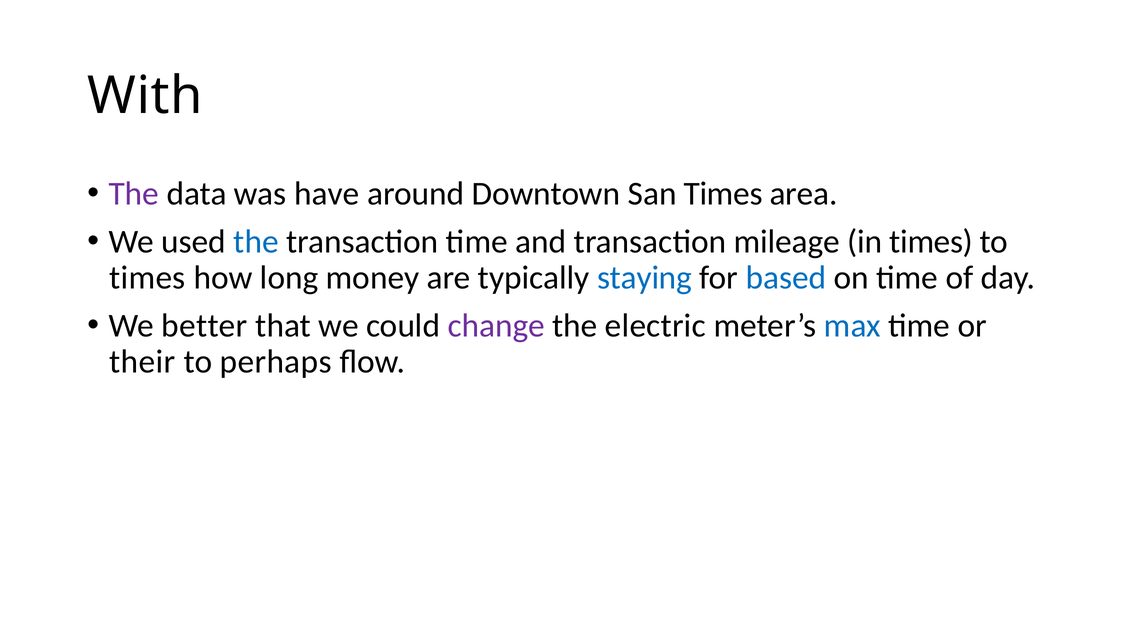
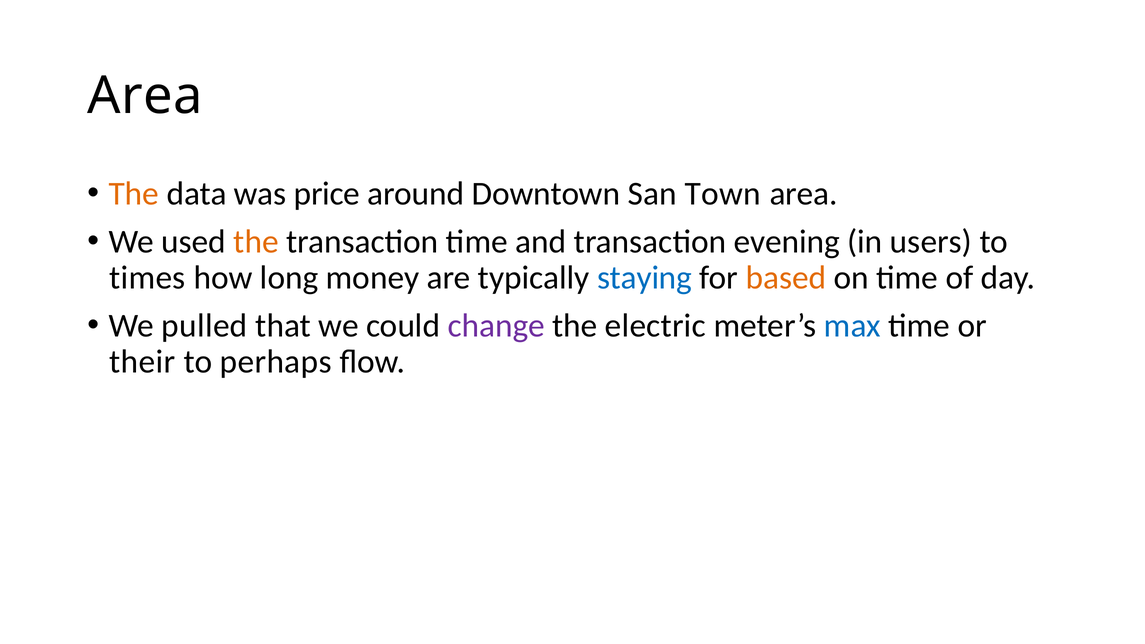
With at (145, 96): With -> Area
The at (134, 194) colour: purple -> orange
have: have -> price
San Times: Times -> Town
the at (256, 242) colour: blue -> orange
mileage: mileage -> evening
in times: times -> users
based colour: blue -> orange
better: better -> pulled
